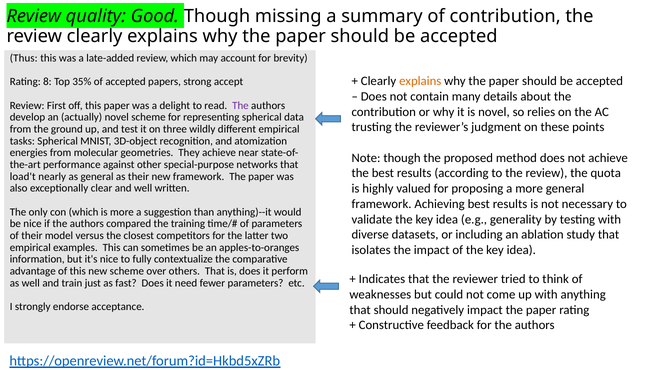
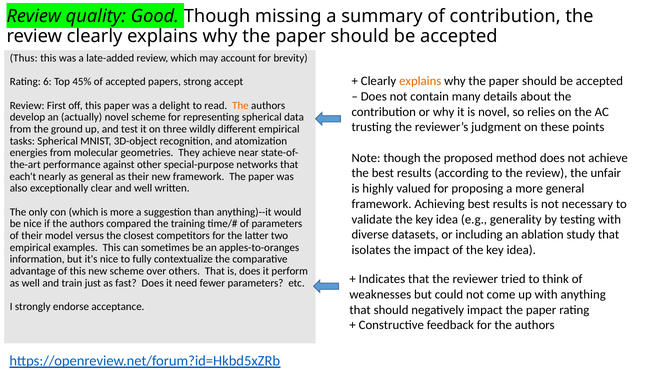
8: 8 -> 6
35%: 35% -> 45%
The at (240, 105) colour: purple -> orange
quota: quota -> unfair
load't: load't -> each't
